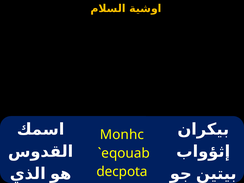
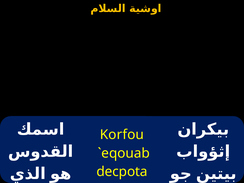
Monhc: Monhc -> Korfou
